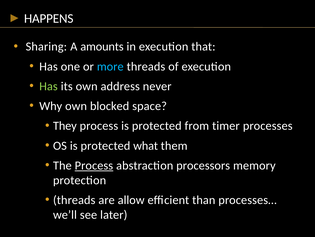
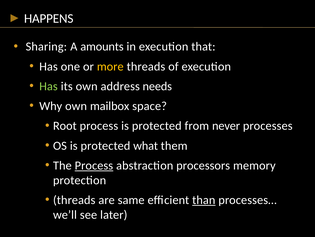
more colour: light blue -> yellow
never: never -> needs
blocked: blocked -> mailbox
They: They -> Root
timer: timer -> never
allow: allow -> same
than underline: none -> present
